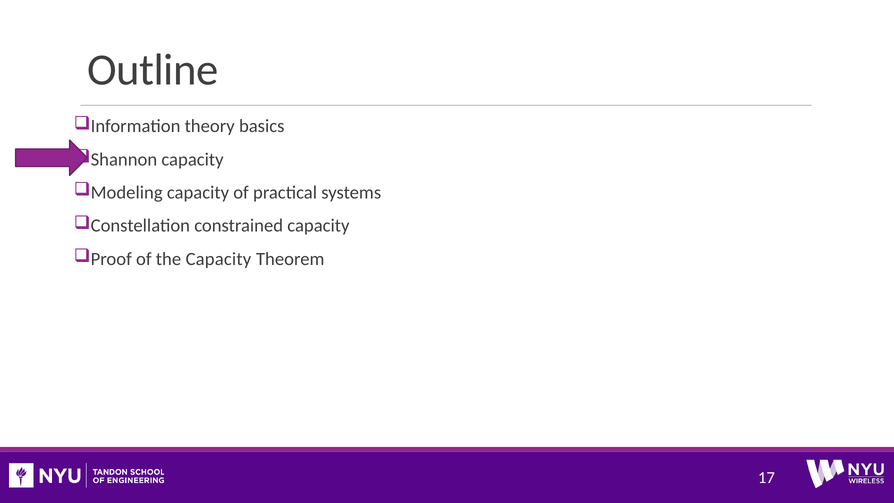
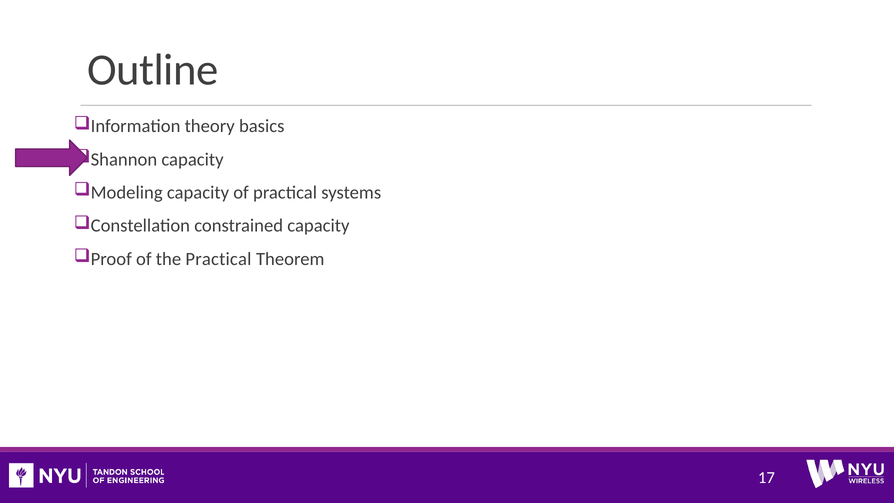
the Capacity: Capacity -> Practical
